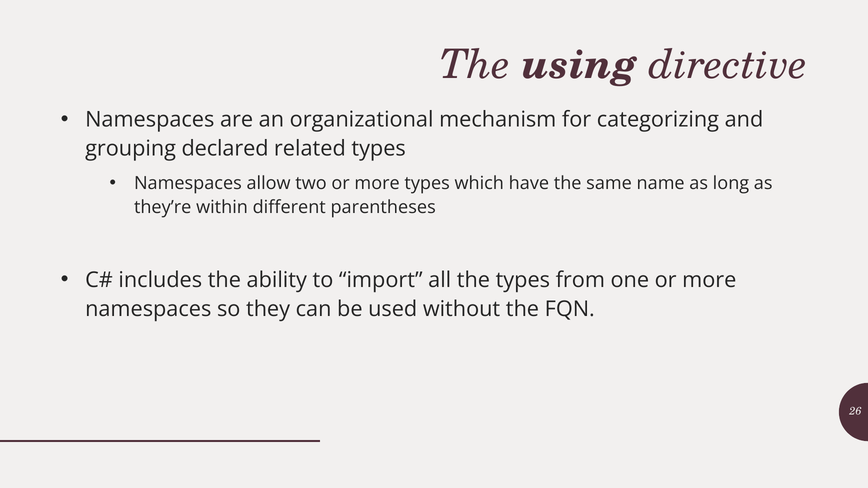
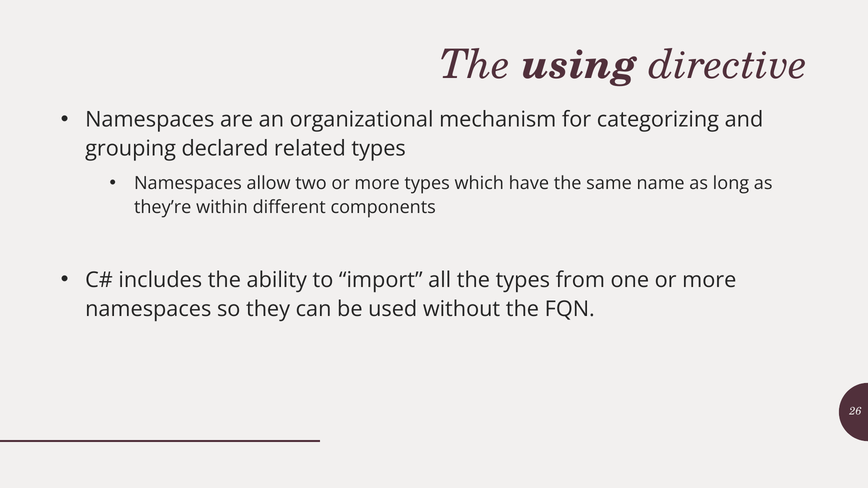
parentheses: parentheses -> components
